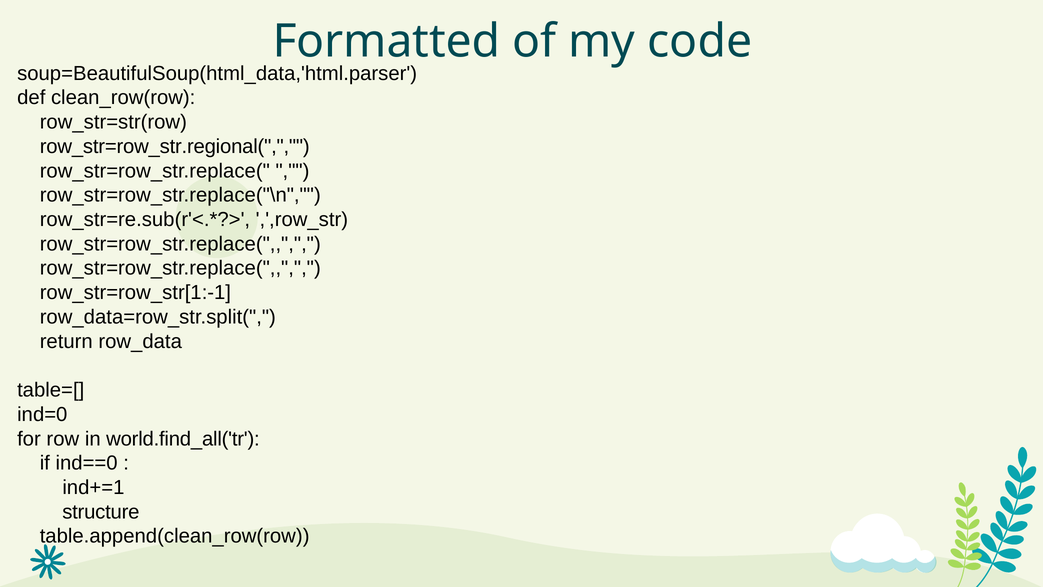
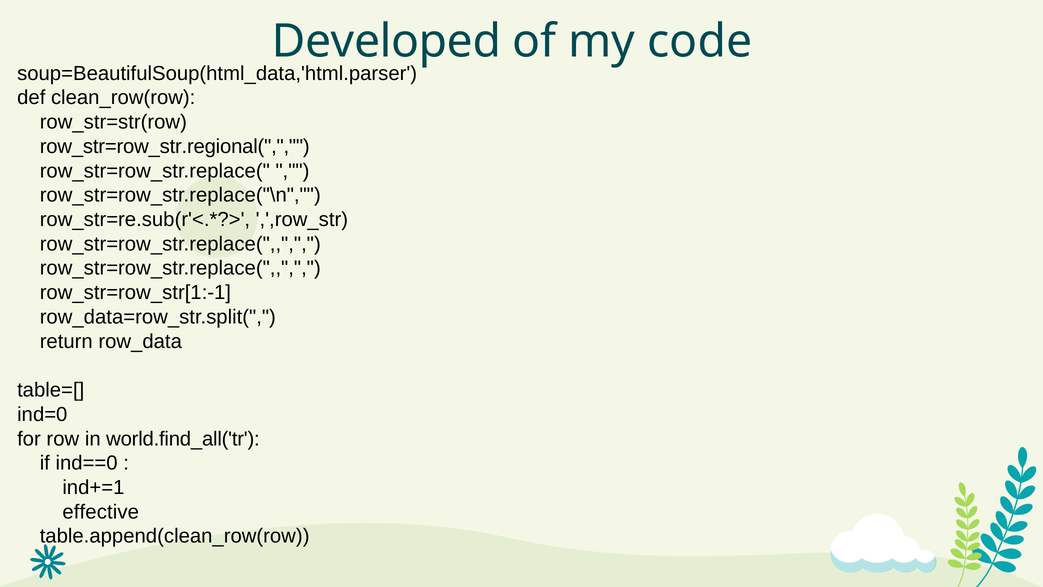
Formatted: Formatted -> Developed
structure: structure -> effective
